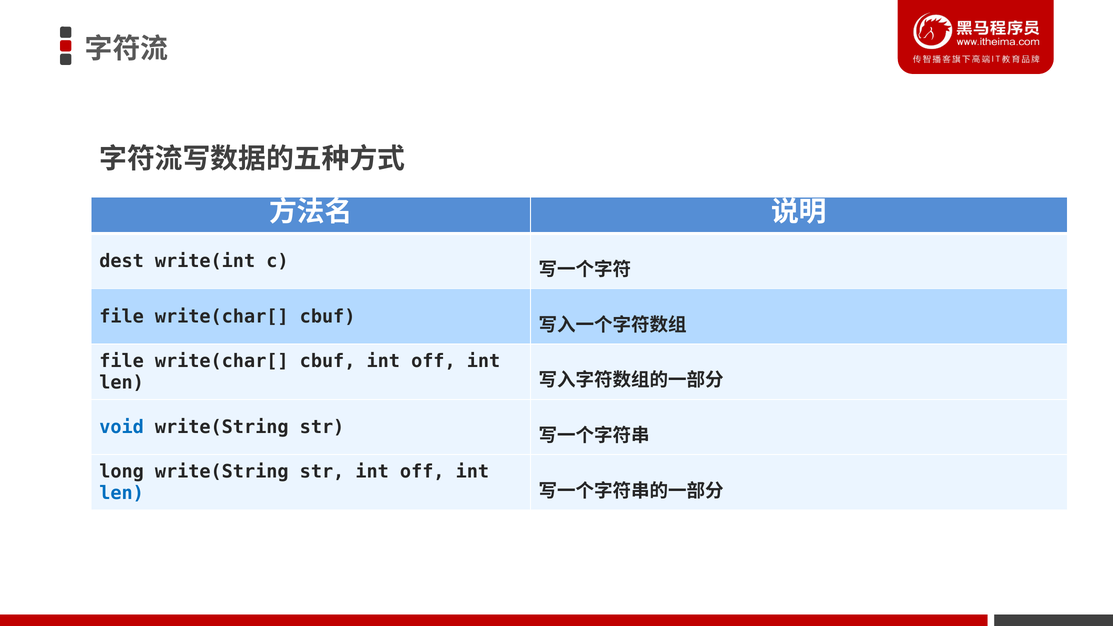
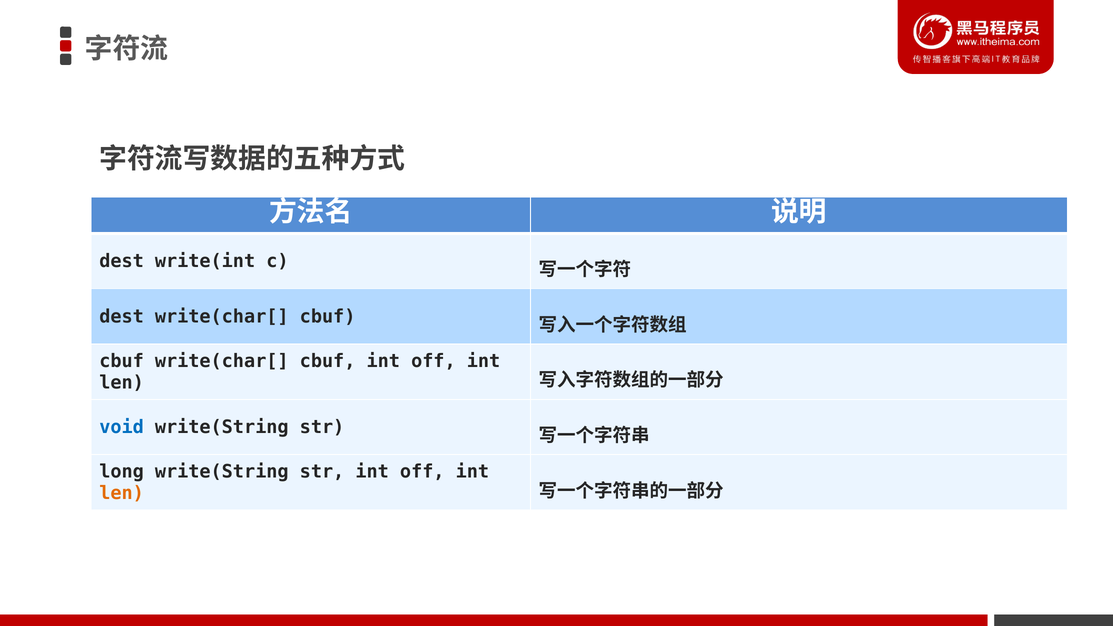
file at (122, 317): file -> dest
file at (122, 361): file -> cbuf
len at (122, 493) colour: blue -> orange
